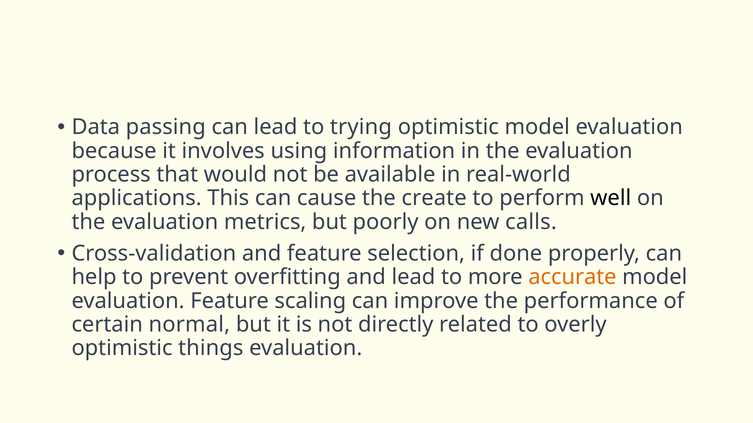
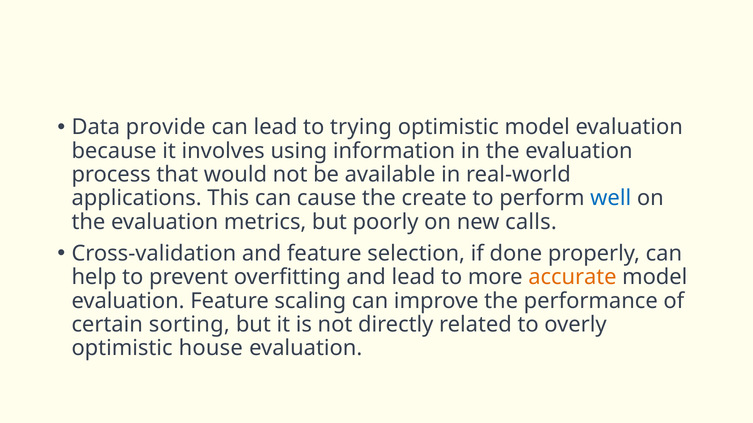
passing: passing -> provide
well colour: black -> blue
normal: normal -> sorting
things: things -> house
